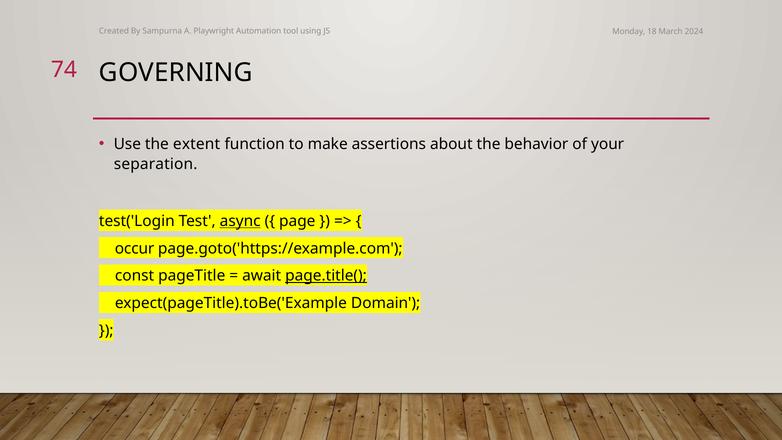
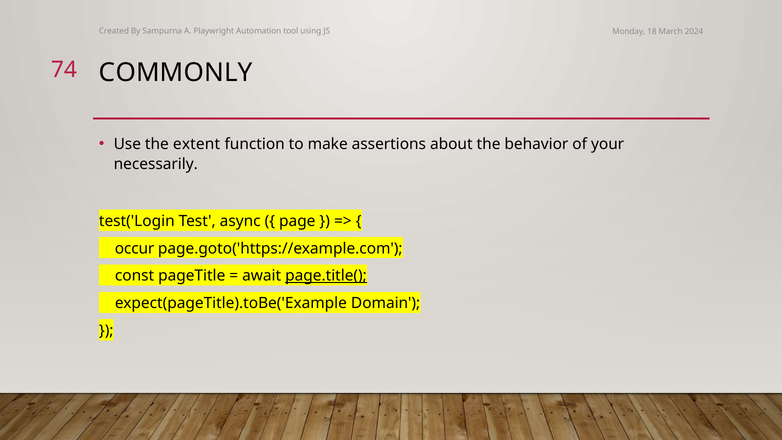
GOVERNING: GOVERNING -> COMMONLY
separation: separation -> necessarily
async underline: present -> none
